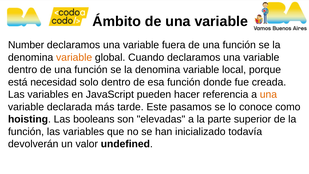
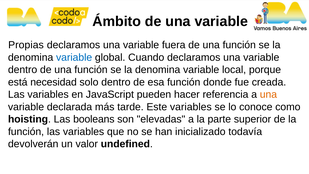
Number: Number -> Propias
variable at (74, 57) colour: orange -> blue
Este pasamos: pasamos -> variables
